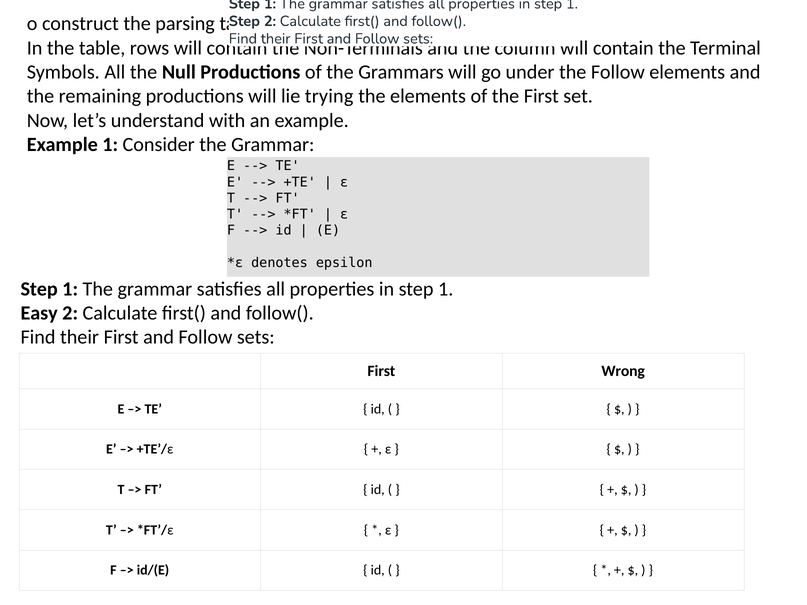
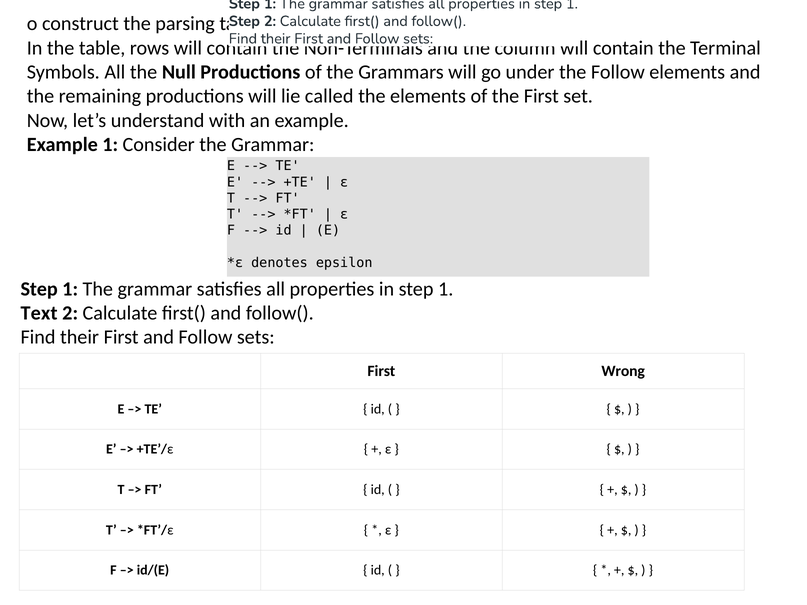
trying: trying -> called
Easy: Easy -> Text
